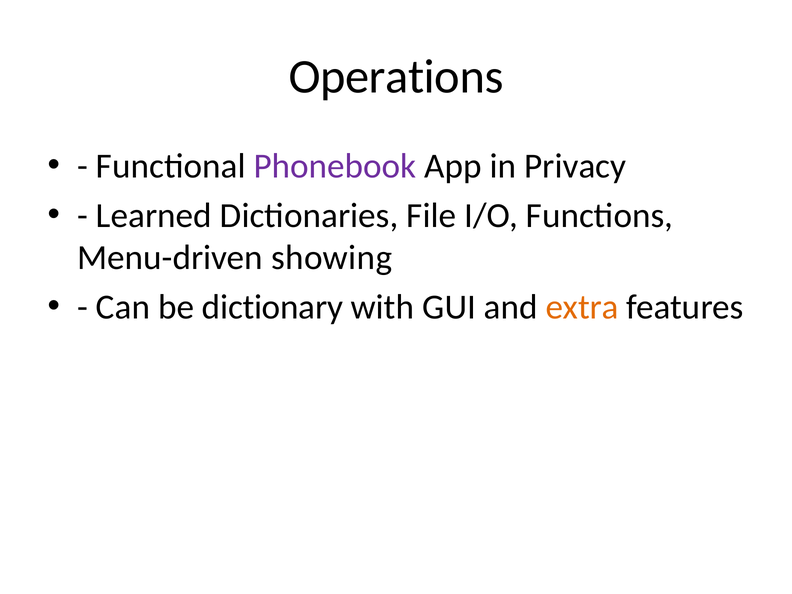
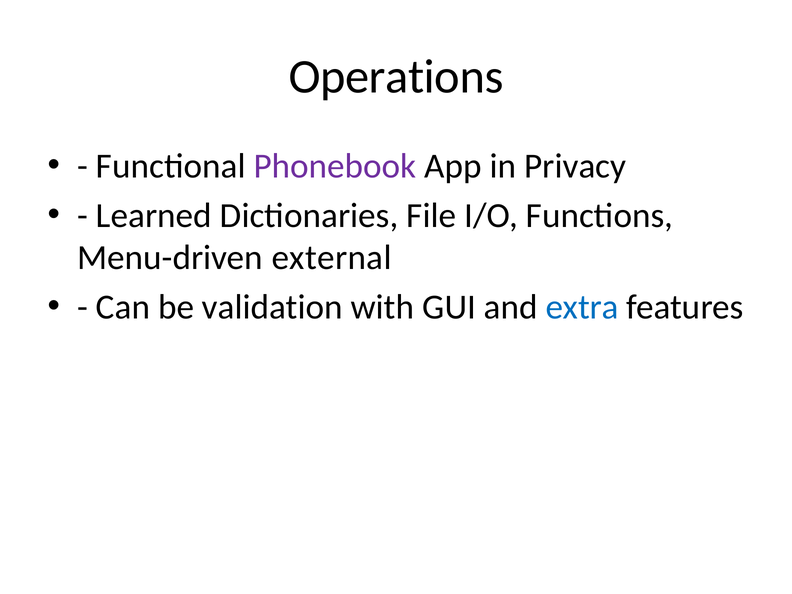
showing: showing -> external
dictionary: dictionary -> validation
extra colour: orange -> blue
